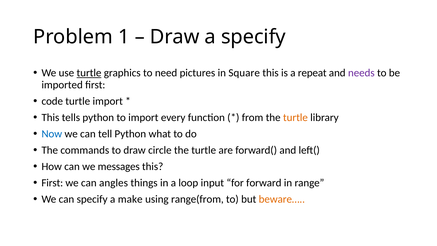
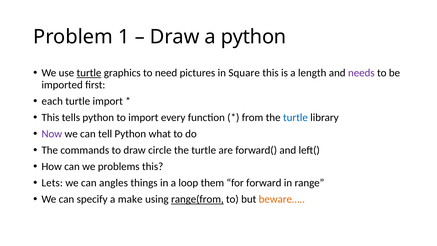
a specify: specify -> python
repeat: repeat -> length
code: code -> each
turtle at (295, 117) colour: orange -> blue
Now colour: blue -> purple
messages: messages -> problems
First at (52, 183): First -> Lets
input: input -> them
range(from underline: none -> present
